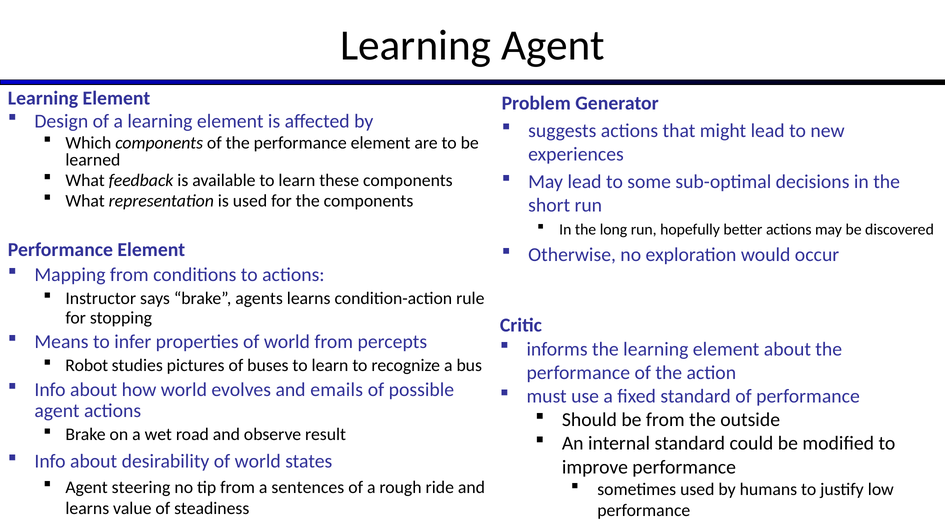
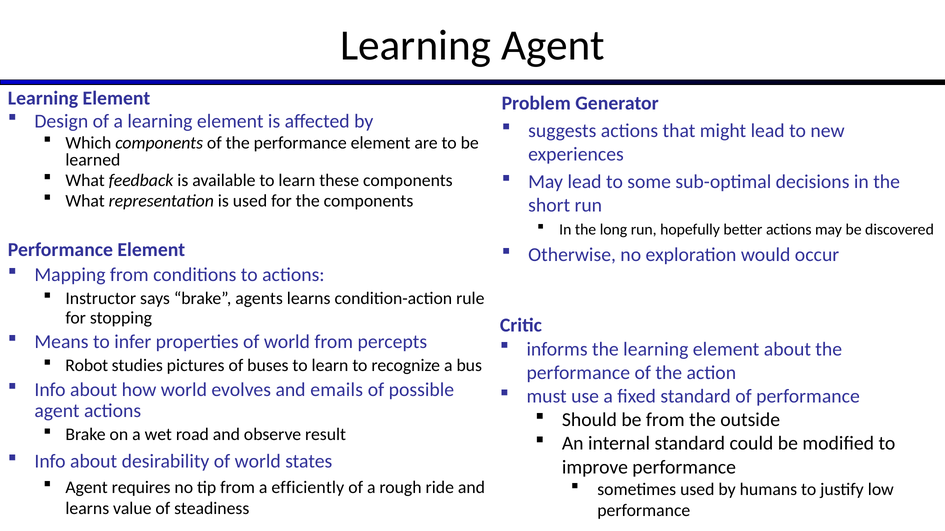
steering: steering -> requires
sentences: sentences -> efficiently
